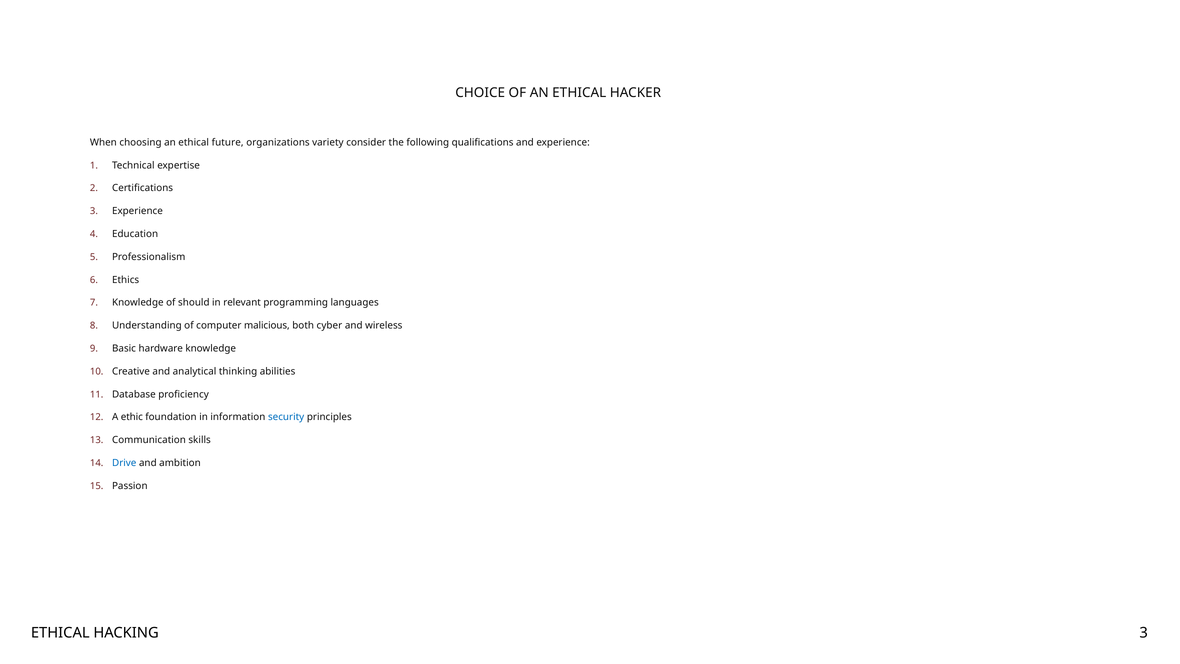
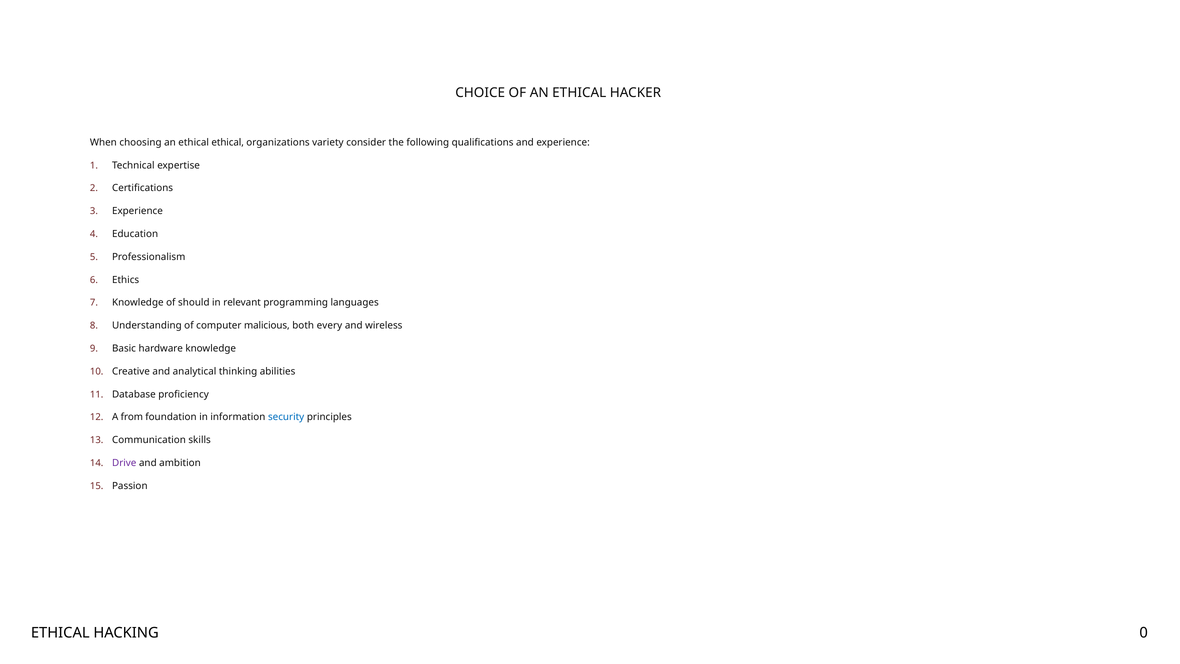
ethical future: future -> ethical
cyber: cyber -> every
ethic: ethic -> from
Drive colour: blue -> purple
HACKING 3: 3 -> 0
